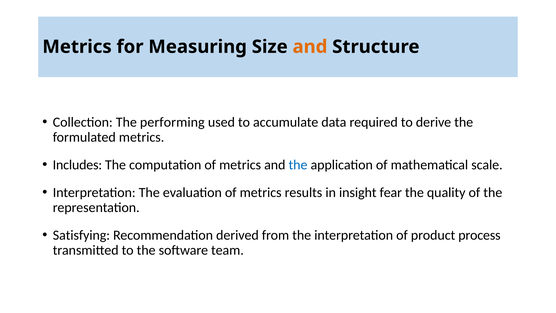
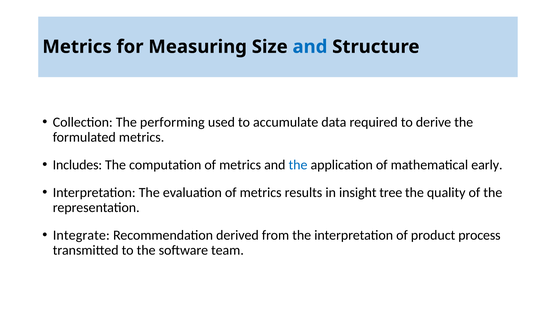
and at (310, 47) colour: orange -> blue
scale: scale -> early
fear: fear -> tree
Satisfying: Satisfying -> Integrate
